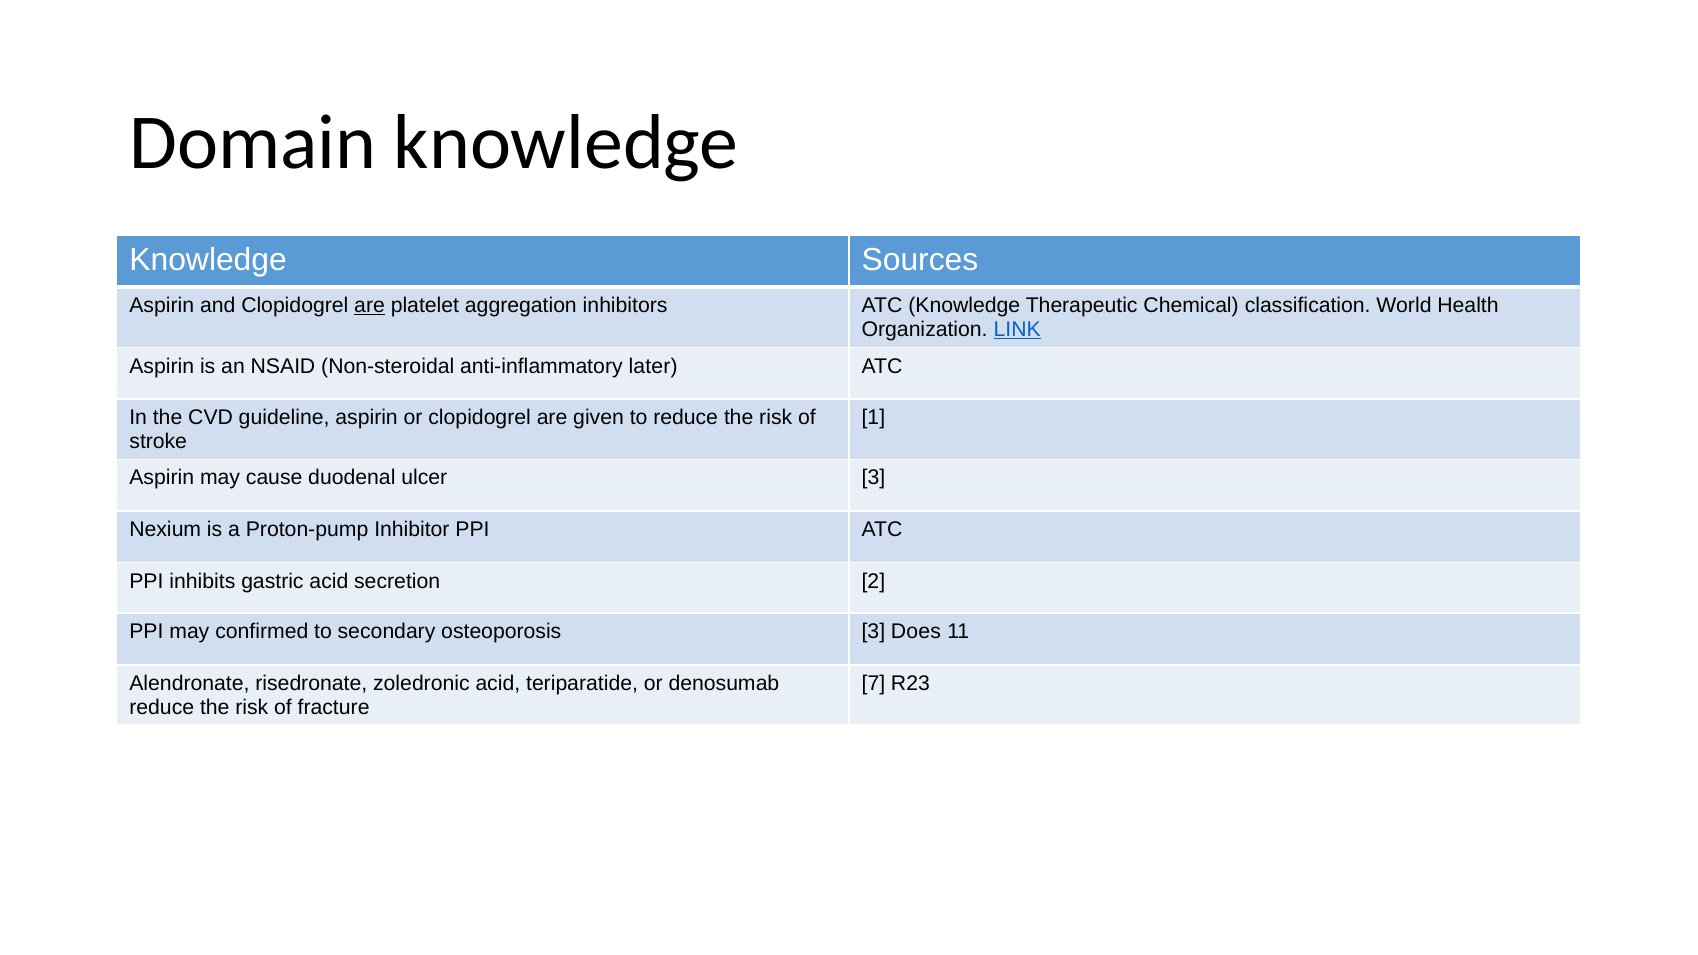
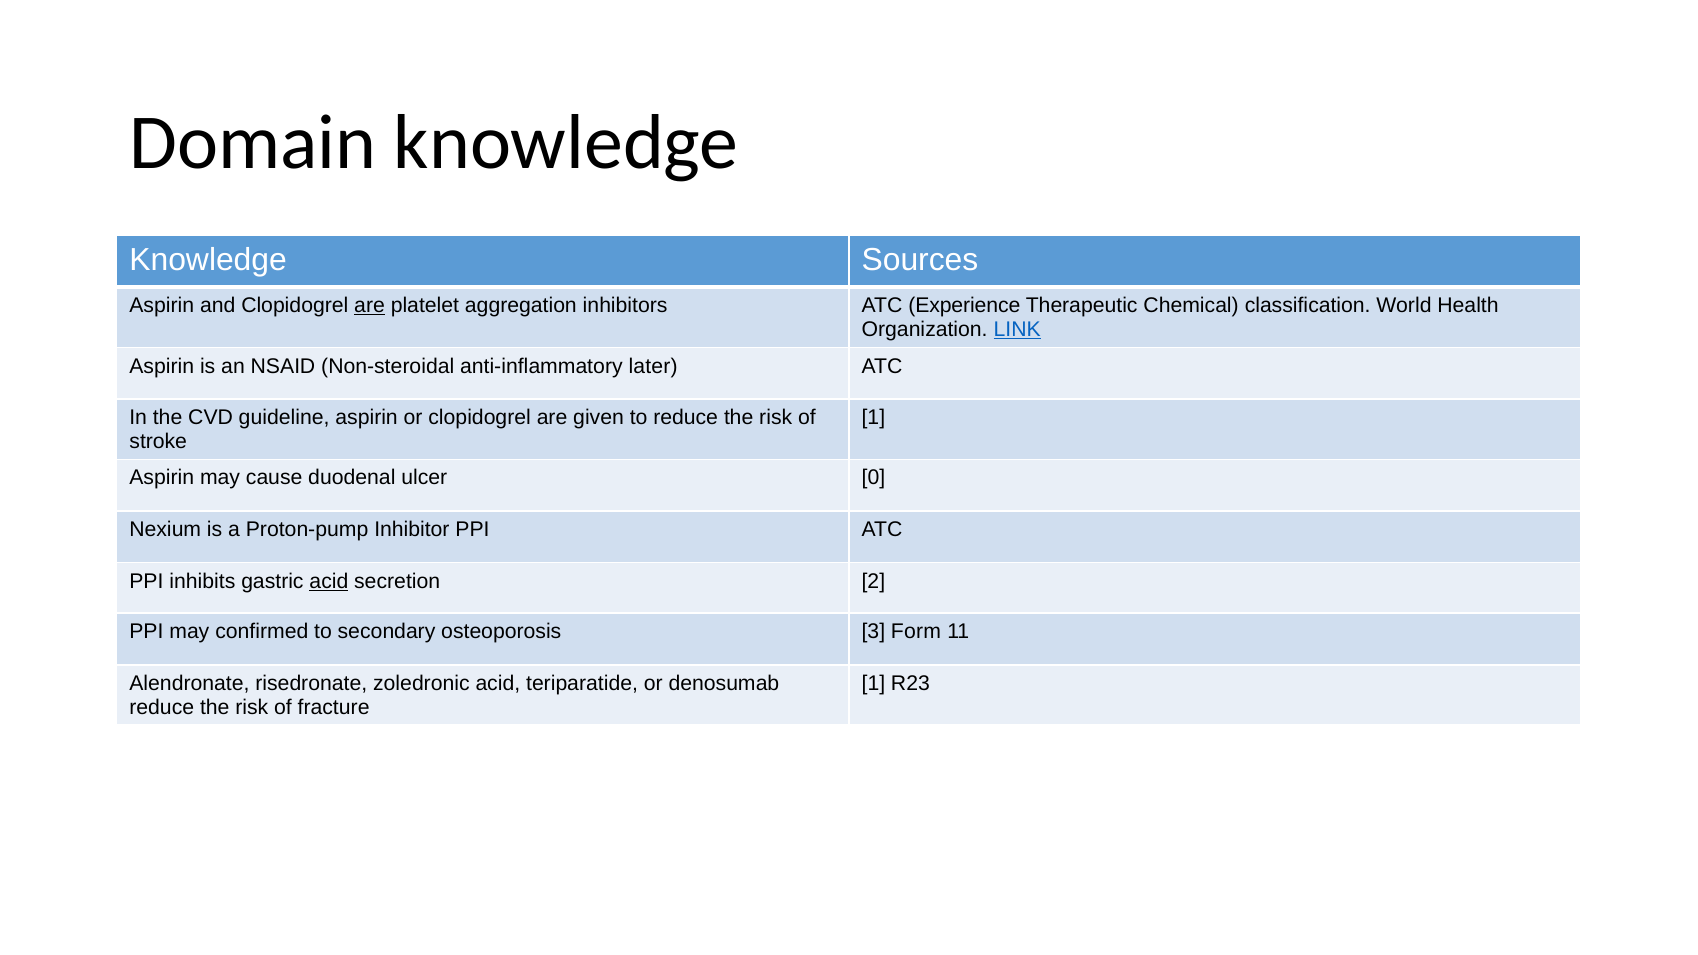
ATC Knowledge: Knowledge -> Experience
ulcer 3: 3 -> 0
acid at (329, 581) underline: none -> present
Does: Does -> Form
7 at (873, 684): 7 -> 1
